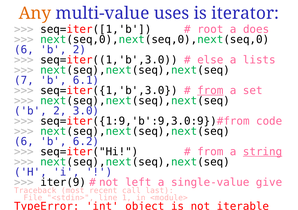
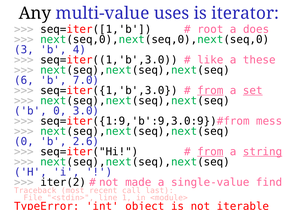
Any colour: orange -> black
6 at (24, 50): 6 -> 3
2 at (80, 50): 2 -> 4
else: else -> like
lists: lists -> these
7: 7 -> 6
6.1: 6.1 -> 7.0
set underline: none -> present
2 at (60, 111): 2 -> 0
code: code -> mess
6 at (24, 141): 6 -> 0
6.2: 6.2 -> 2.6
from at (210, 152) underline: none -> present
iter(9: iter(9 -> iter(2
left: left -> made
give: give -> find
